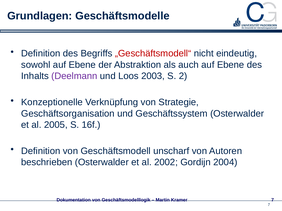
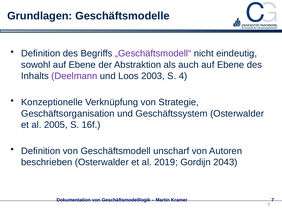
„Geschäftsmodell“ colour: red -> purple
2: 2 -> 4
2002: 2002 -> 2019
2004: 2004 -> 2043
